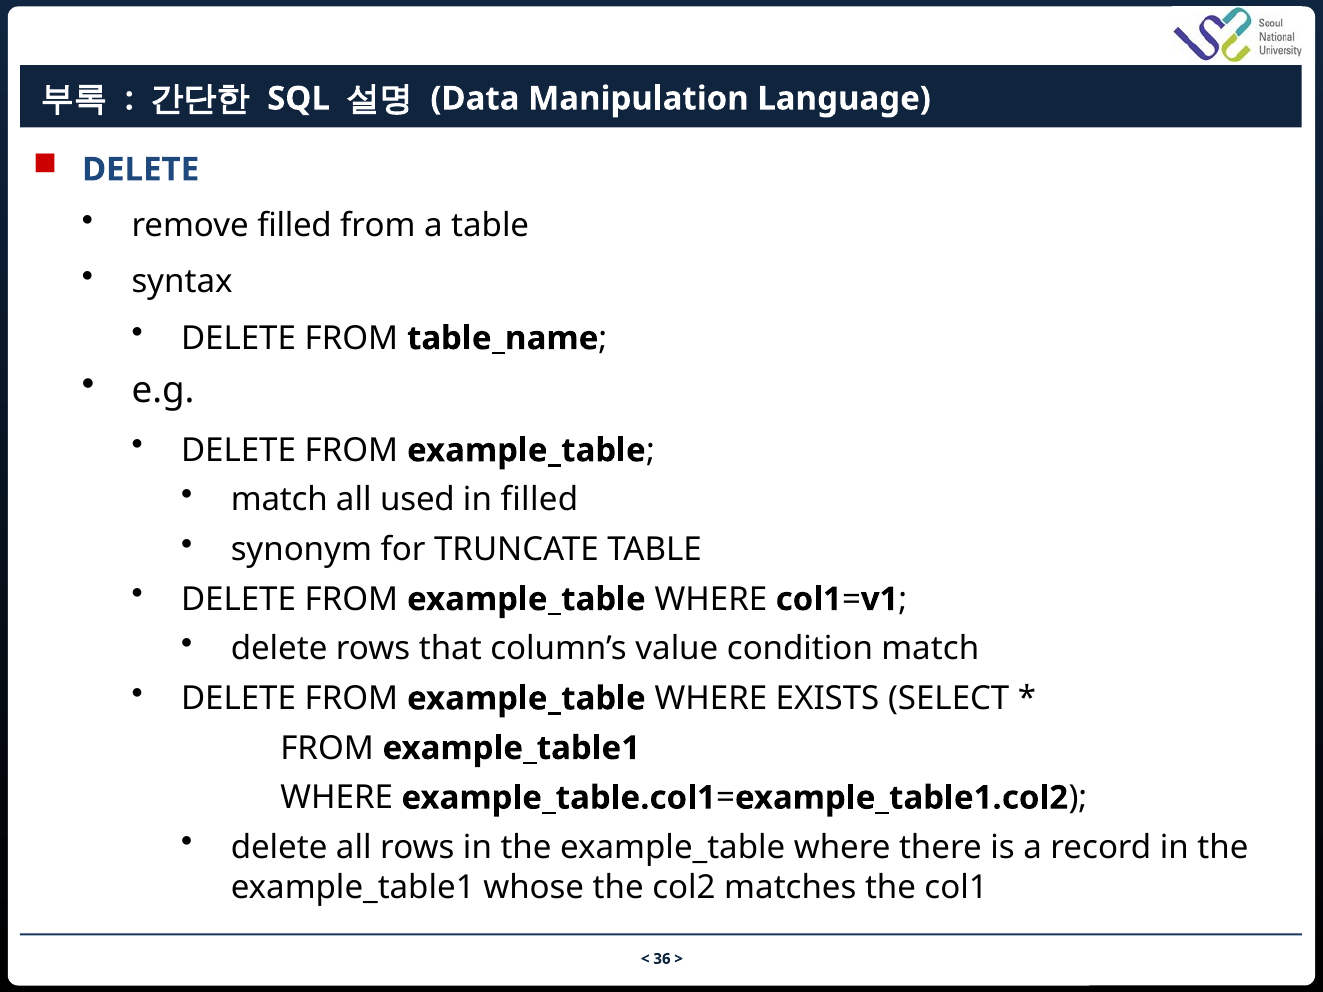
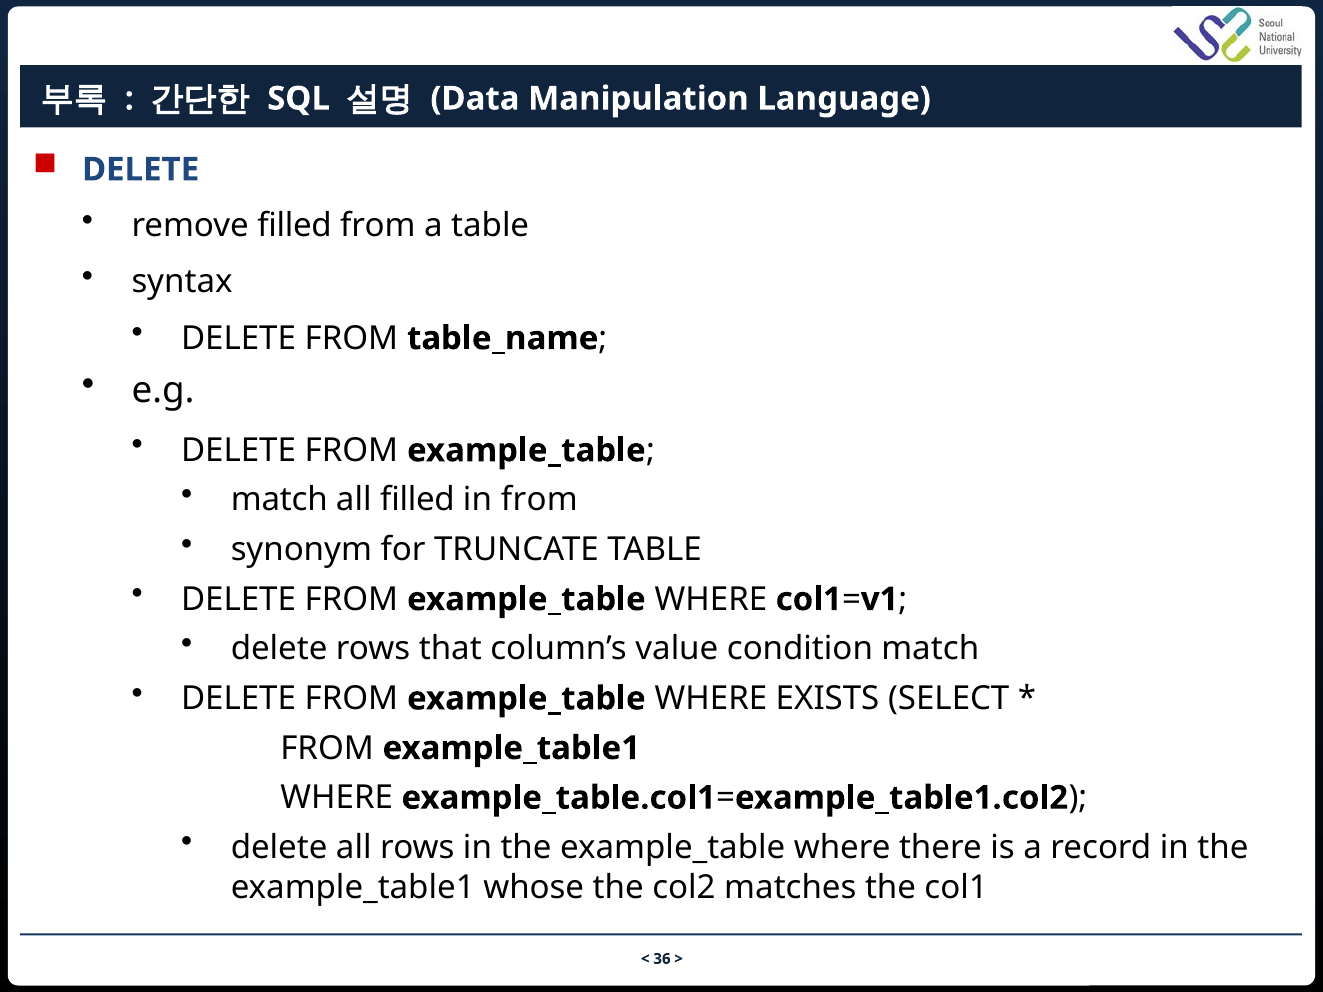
all used: used -> filled
in filled: filled -> from
